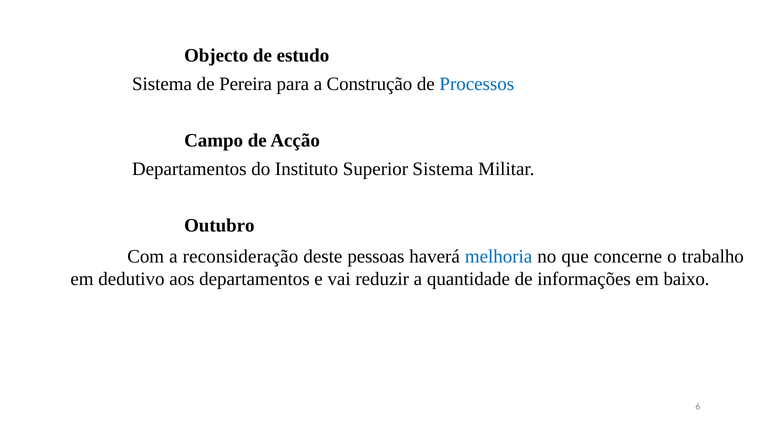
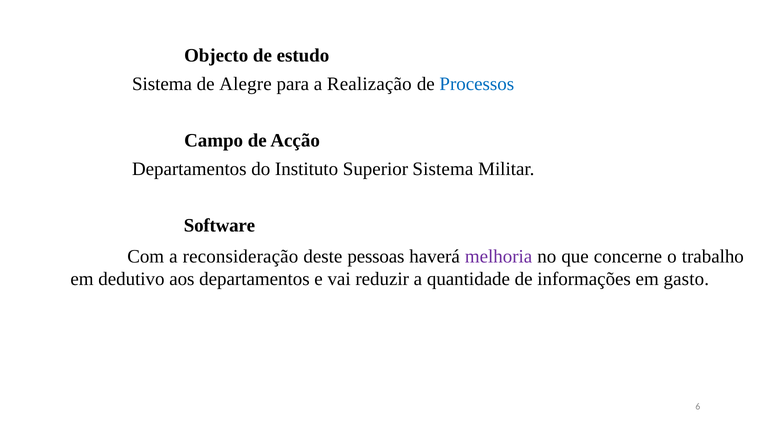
Pereira: Pereira -> Alegre
Construção: Construção -> Realização
Outubro: Outubro -> Software
melhoria colour: blue -> purple
baixo: baixo -> gasto
